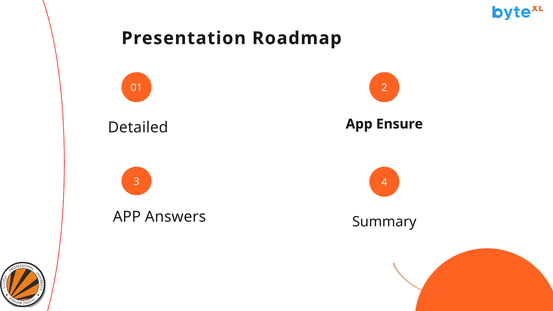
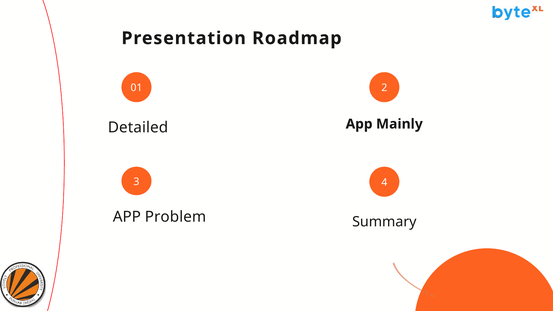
Ensure: Ensure -> Mainly
Answers: Answers -> Problem
